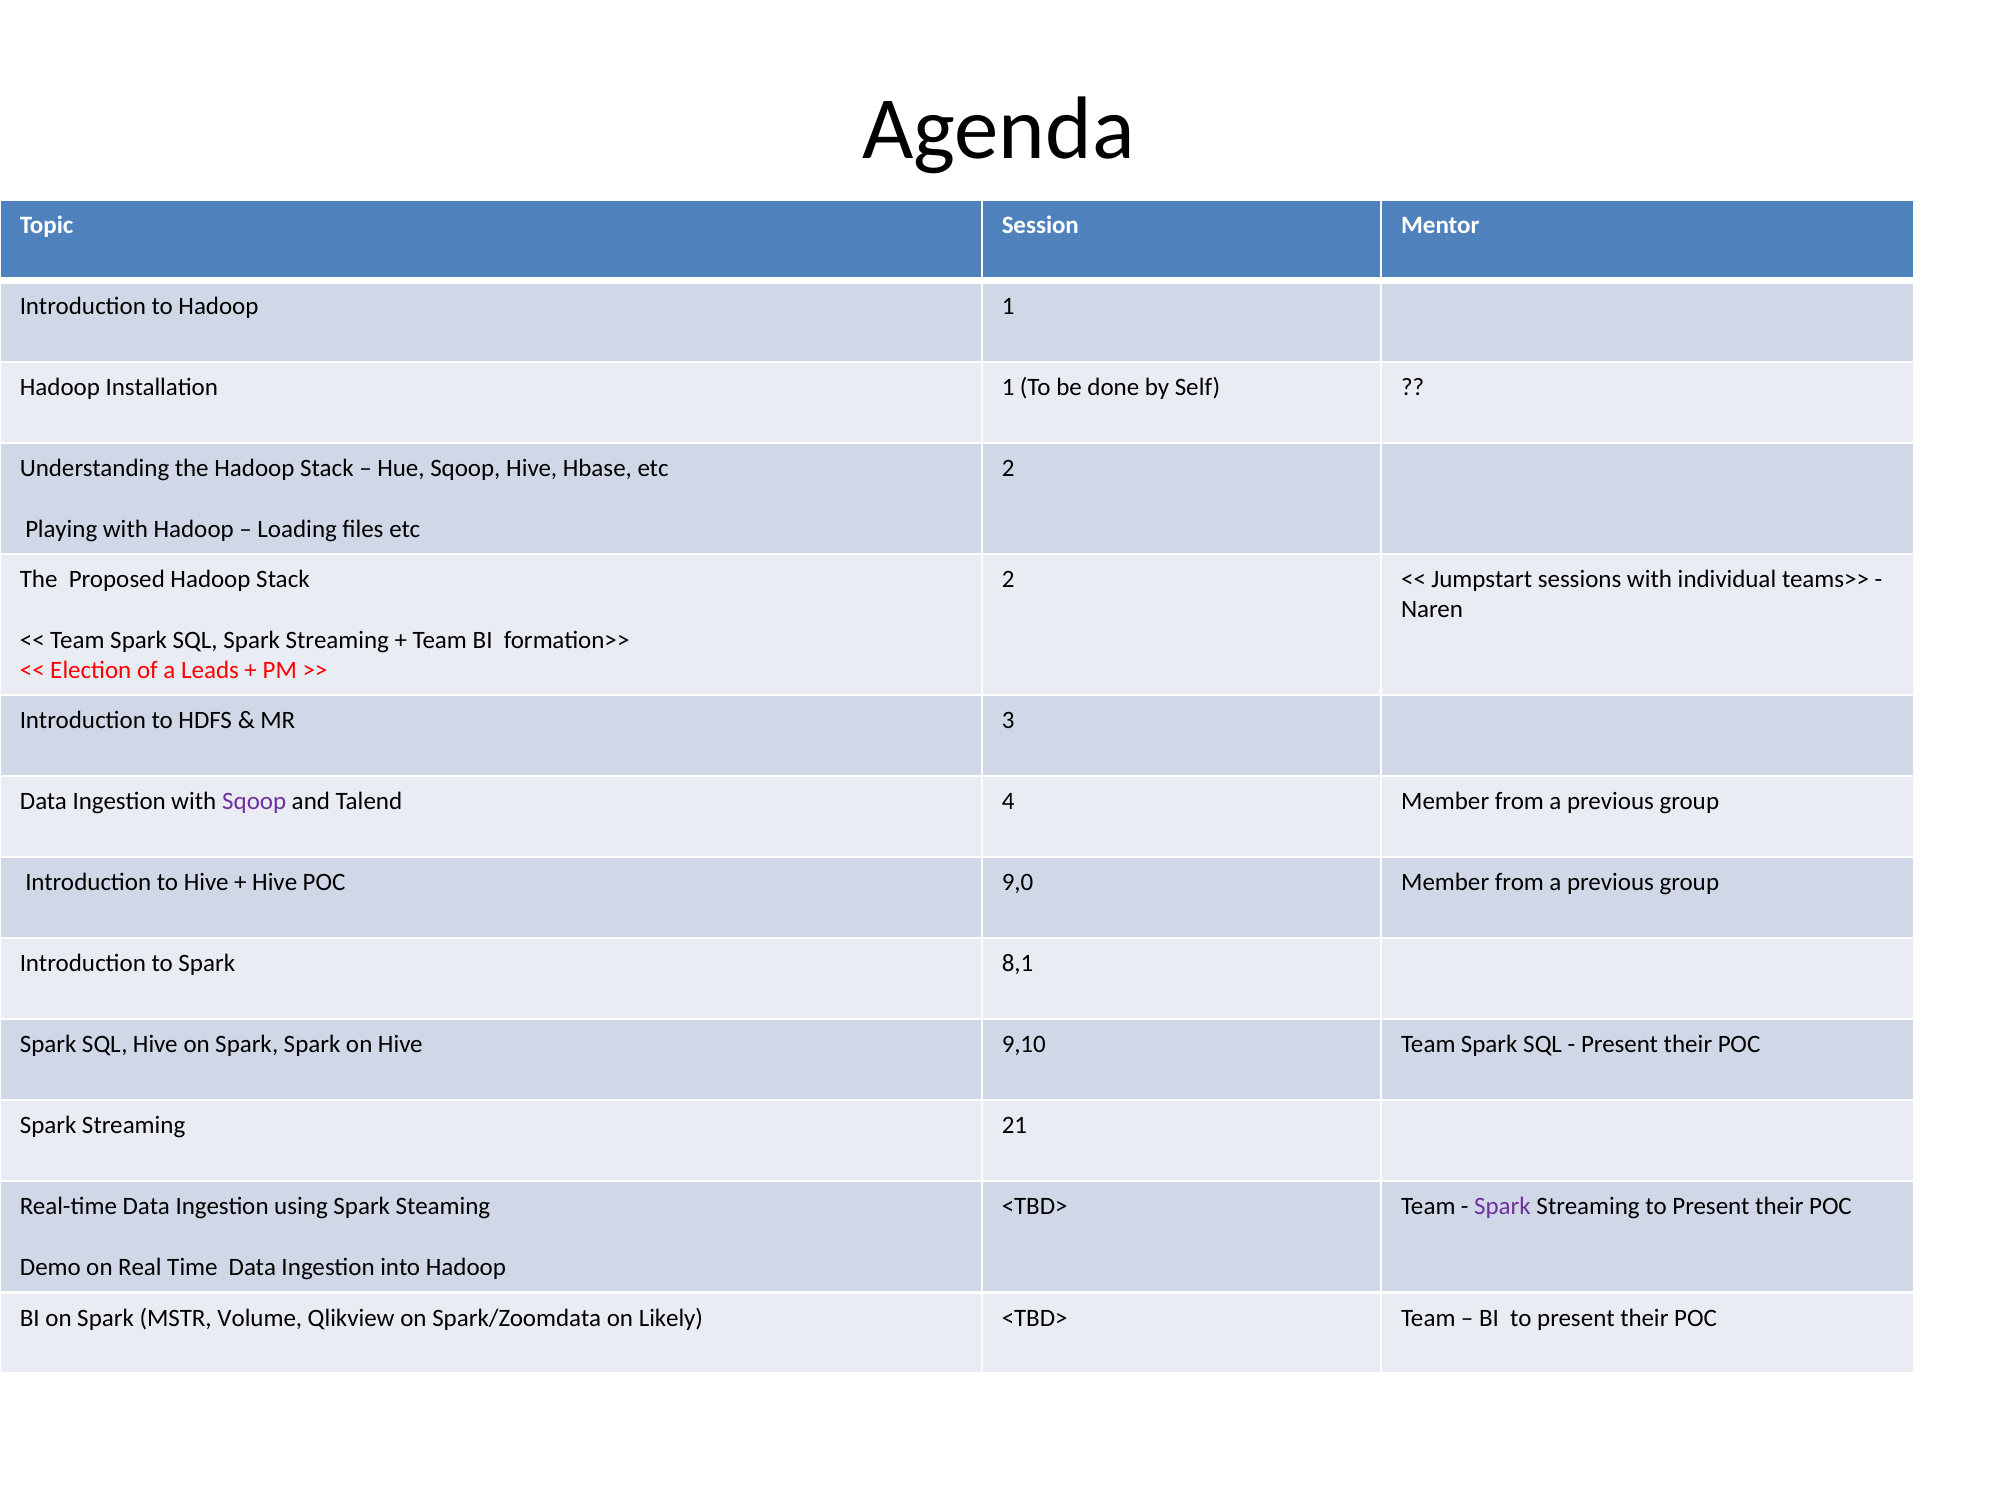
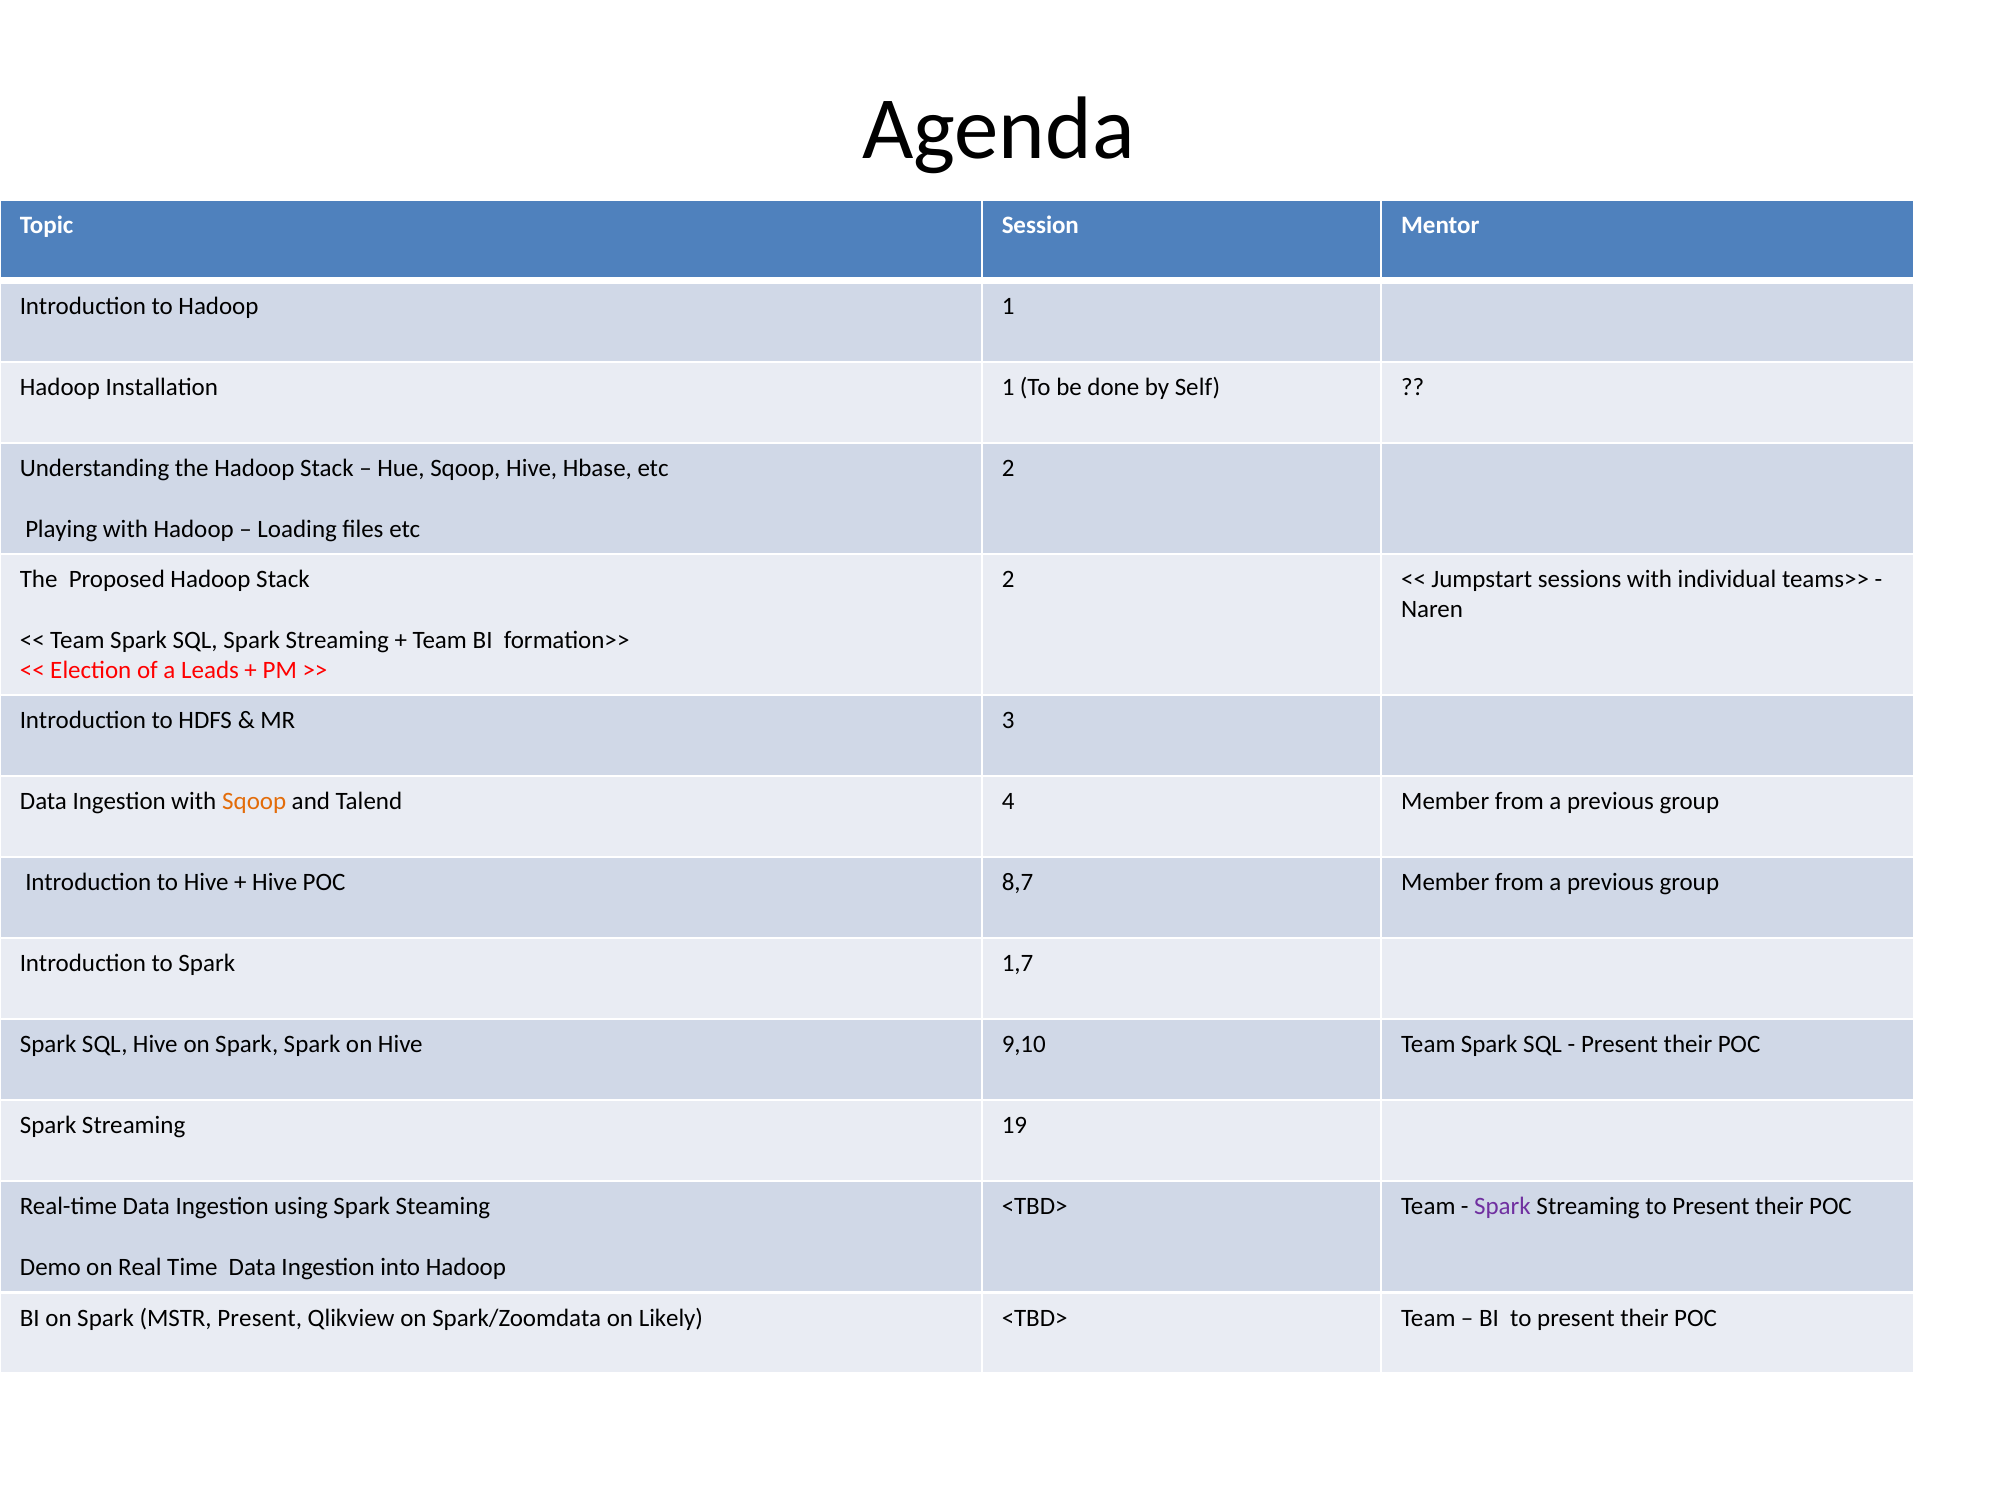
Sqoop at (254, 802) colour: purple -> orange
9,0: 9,0 -> 8,7
8,1: 8,1 -> 1,7
21: 21 -> 19
MSTR Volume: Volume -> Present
